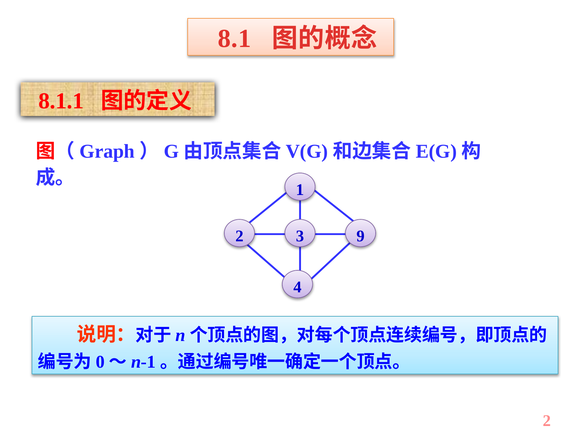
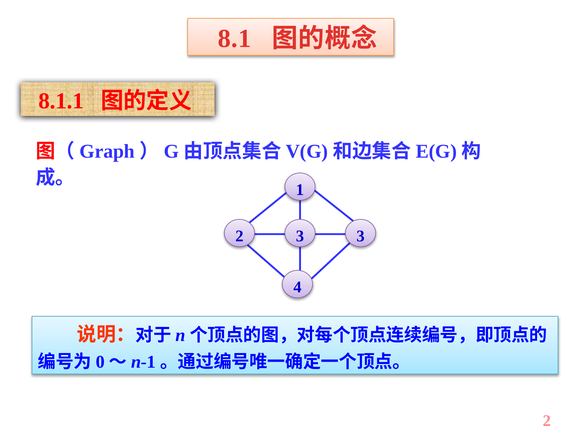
3 9: 9 -> 3
